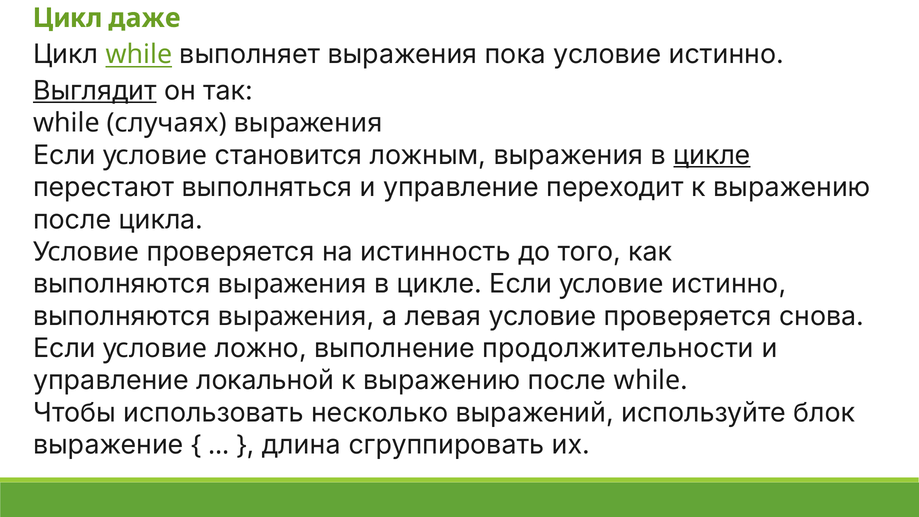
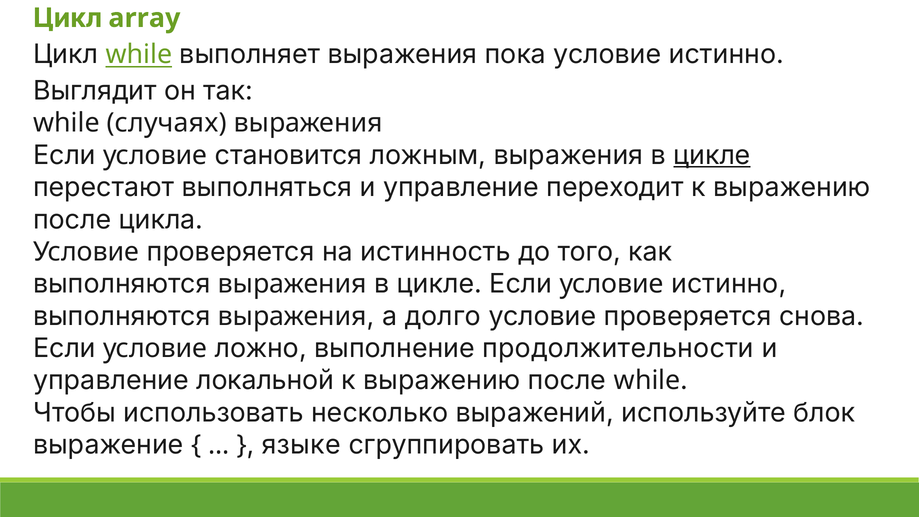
даже: даже -> array
Выглядит underline: present -> none
левая: левая -> долго
длина: длина -> языке
